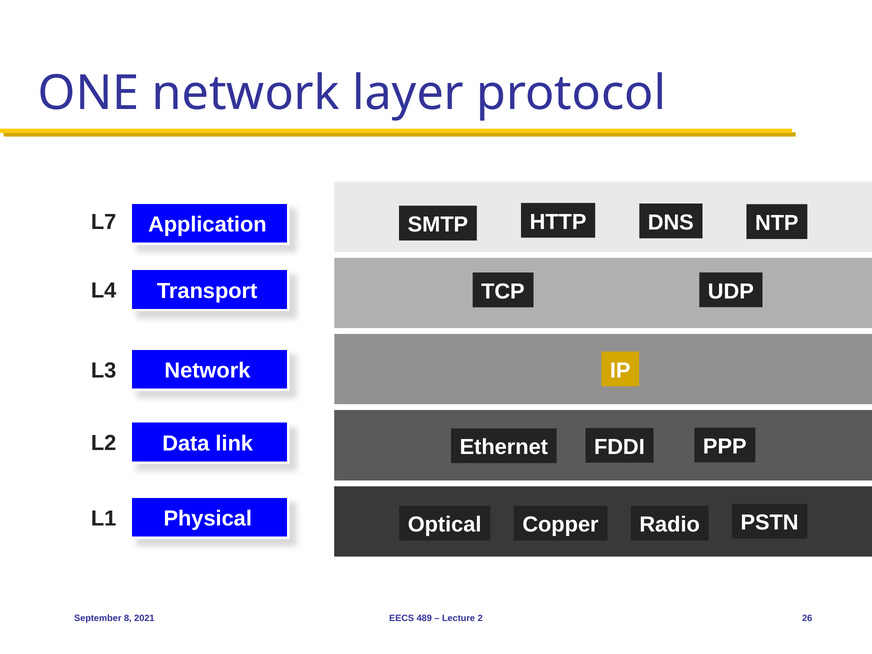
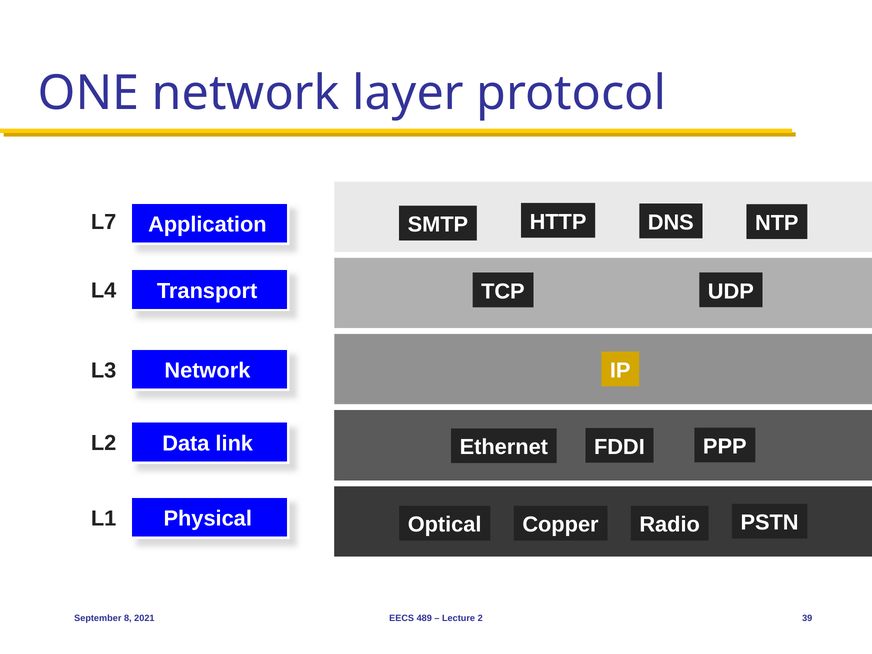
26: 26 -> 39
